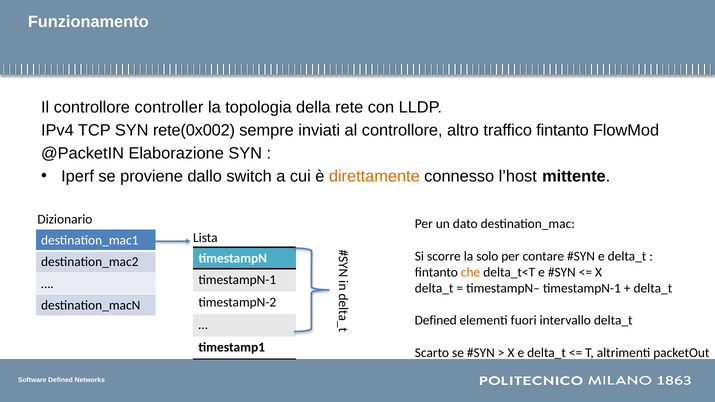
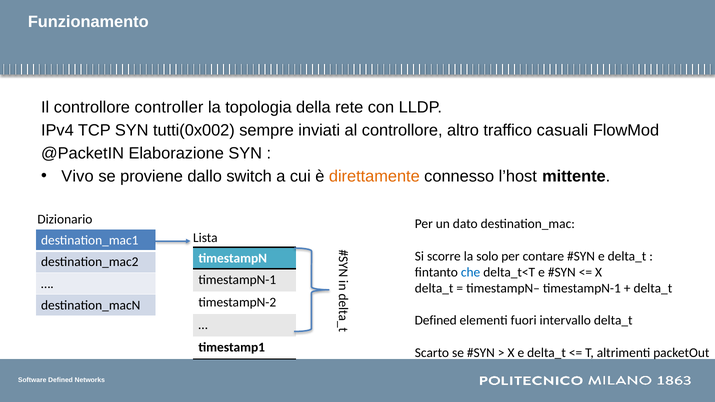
rete(0x002: rete(0x002 -> tutti(0x002
traffico fintanto: fintanto -> casuali
Iperf: Iperf -> Vivo
che colour: orange -> blue
